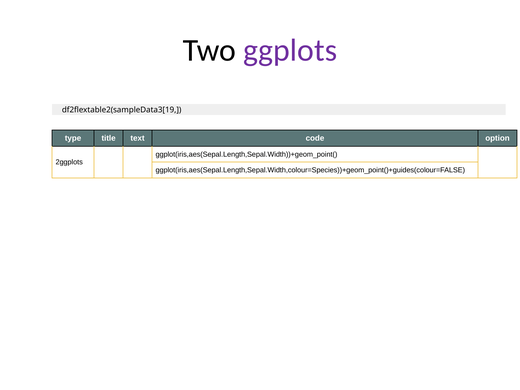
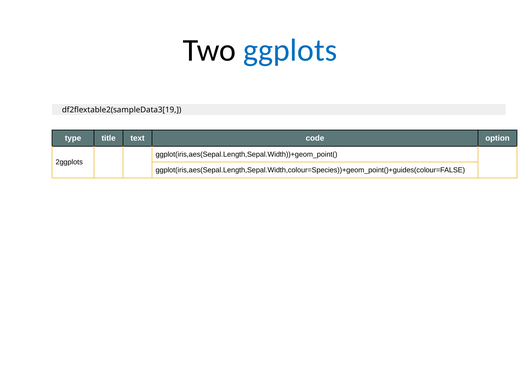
ggplots colour: purple -> blue
